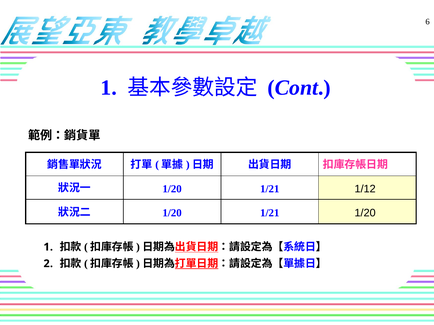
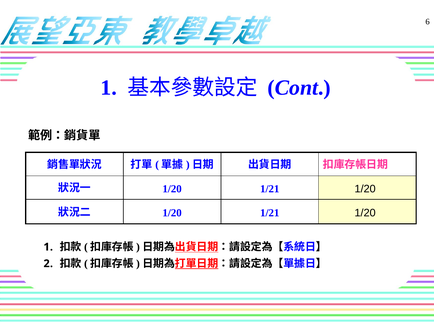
1/12 at (365, 189): 1/12 -> 1/20
